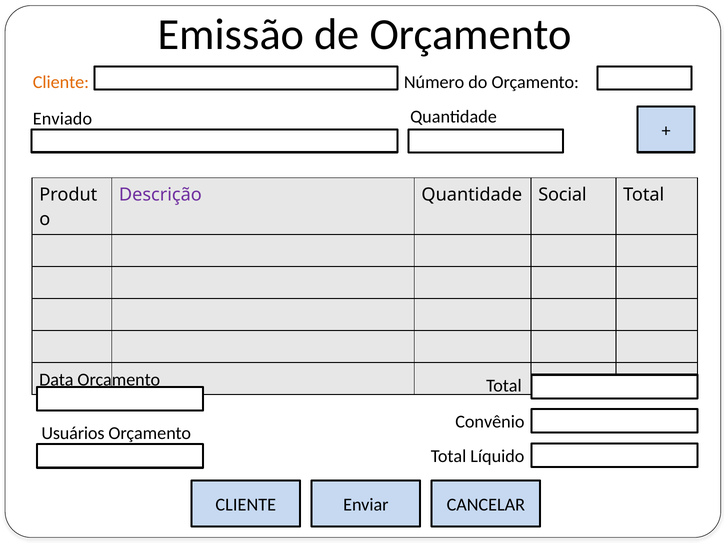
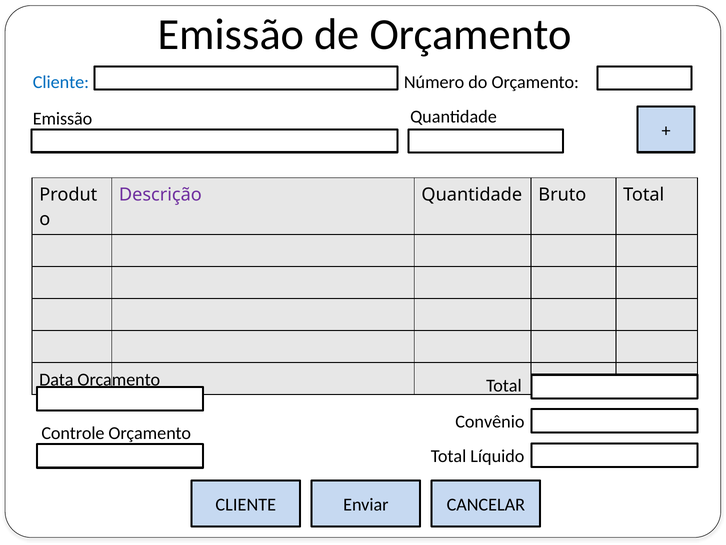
Cliente at (61, 82) colour: orange -> blue
Enviado at (62, 118): Enviado -> Emissão
Social: Social -> Bruto
Usuários: Usuários -> Controle
